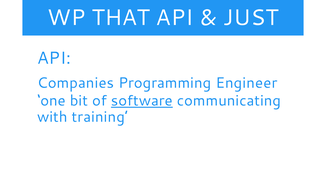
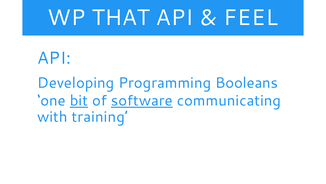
JUST: JUST -> FEEL
Companies: Companies -> Developing
Engineer: Engineer -> Booleans
bit underline: none -> present
